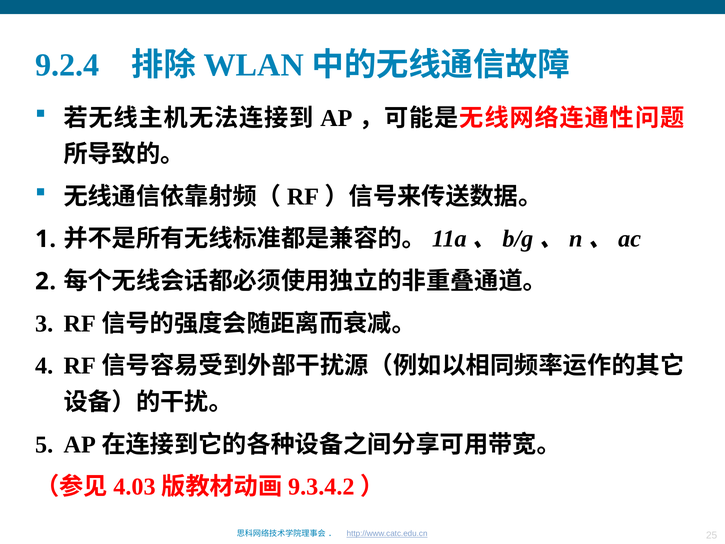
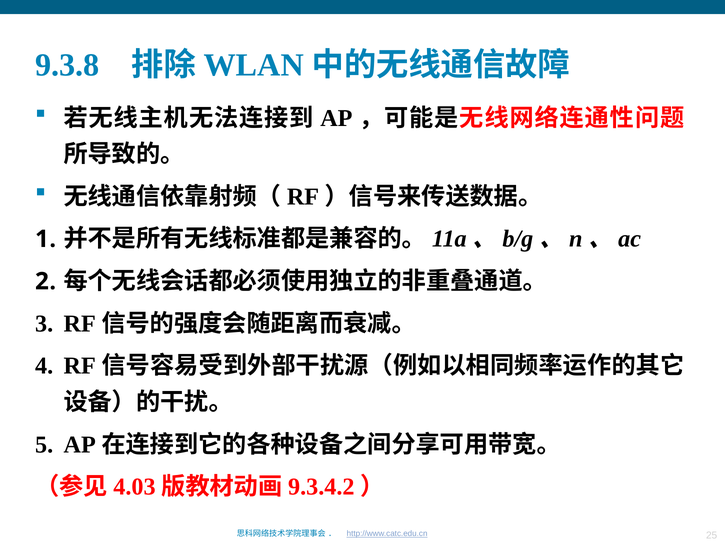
9.2.4: 9.2.4 -> 9.3.8
